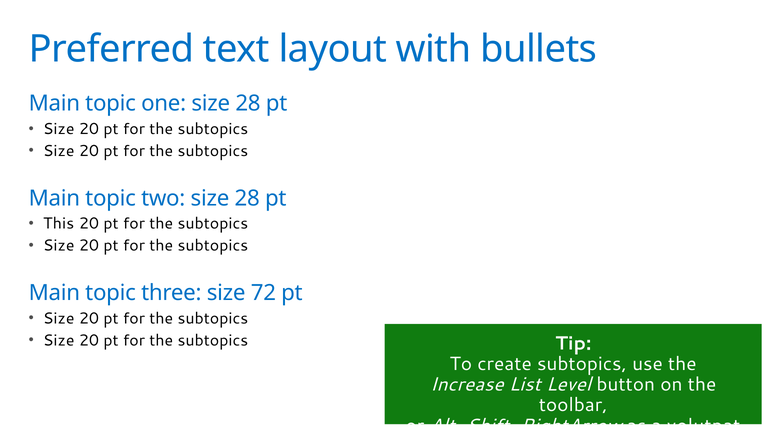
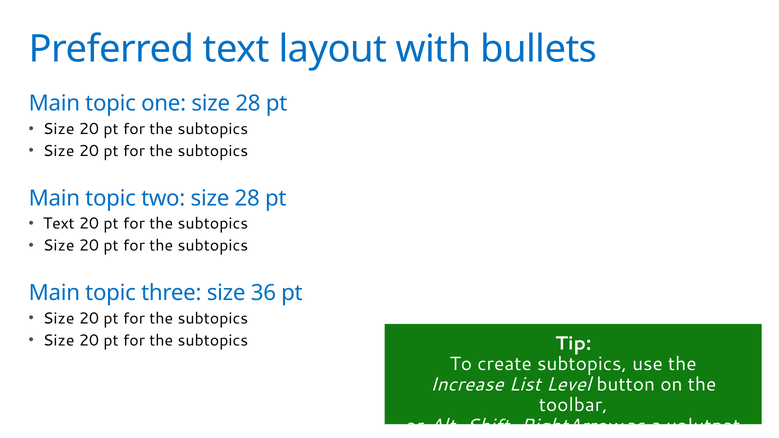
This at (59, 224): This -> Text
72: 72 -> 36
